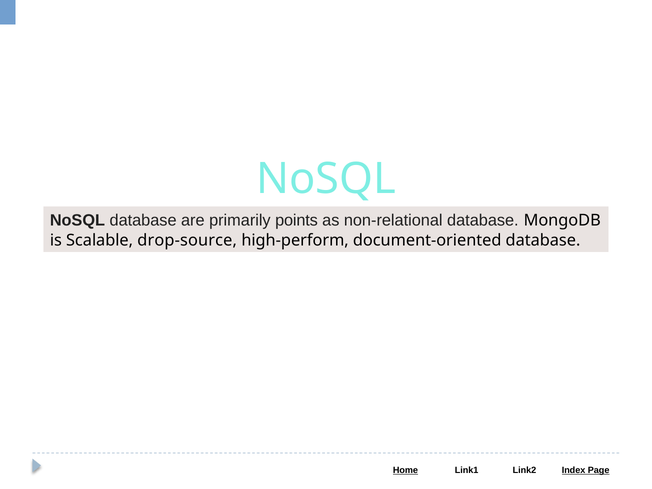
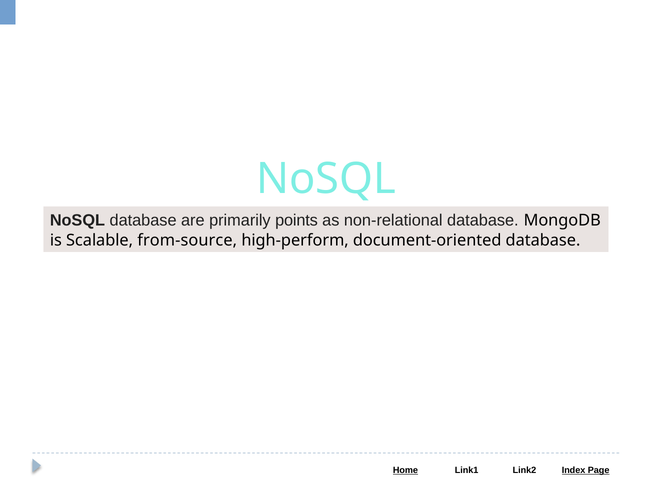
drop-source: drop-source -> from-source
